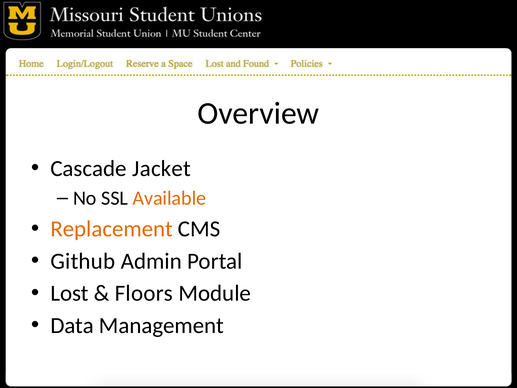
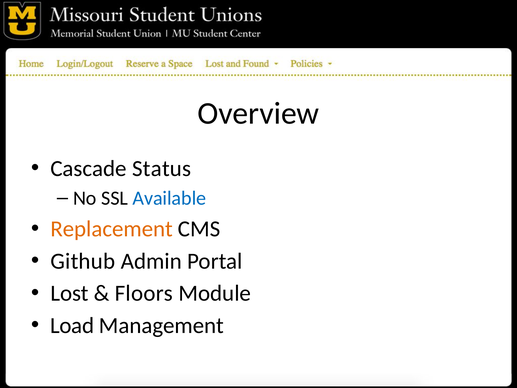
Jacket: Jacket -> Status
Available colour: orange -> blue
Data: Data -> Load
